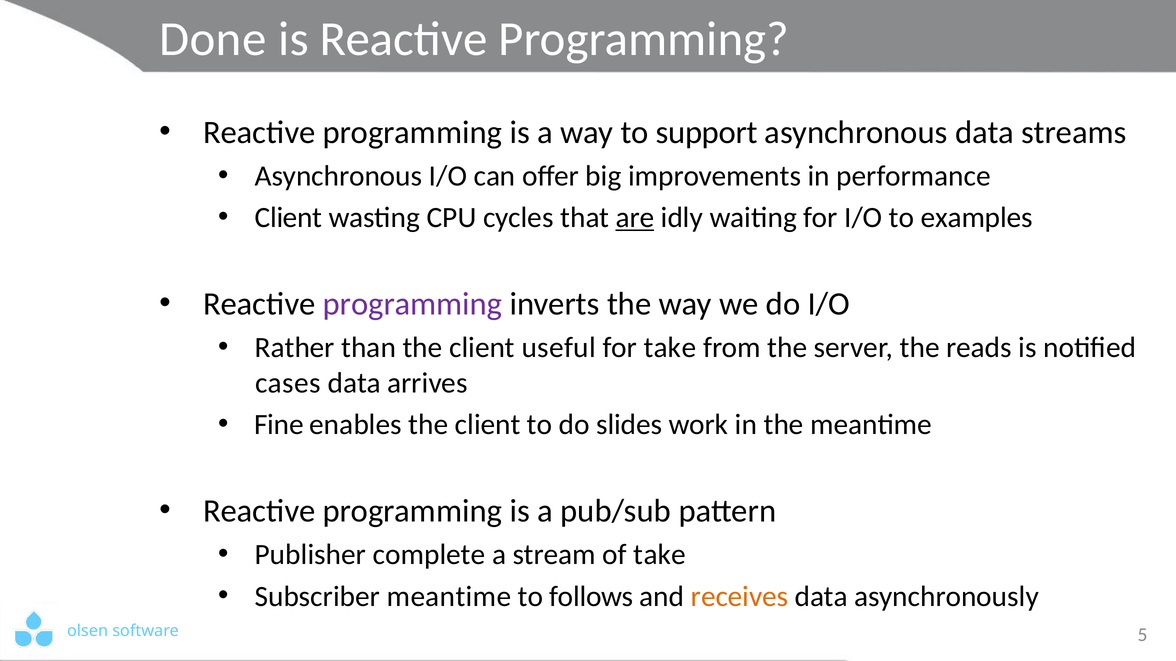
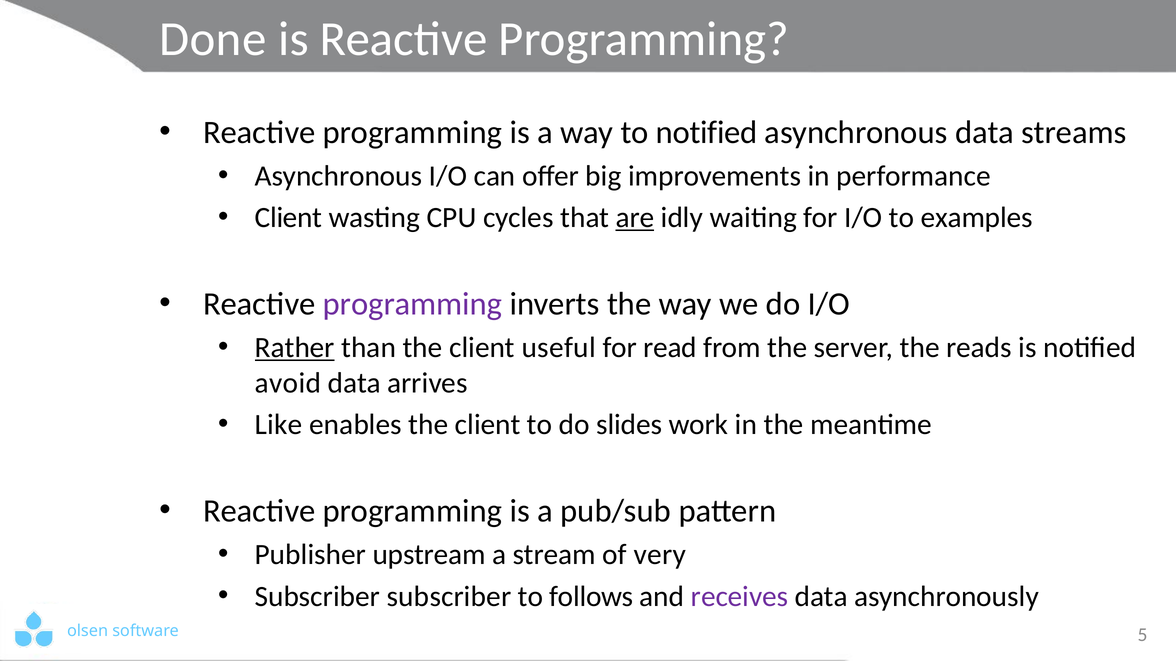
to support: support -> notified
Rather underline: none -> present
for take: take -> read
cases: cases -> avoid
Fine: Fine -> Like
complete: complete -> upstream
of take: take -> very
Subscriber meantime: meantime -> subscriber
receives colour: orange -> purple
